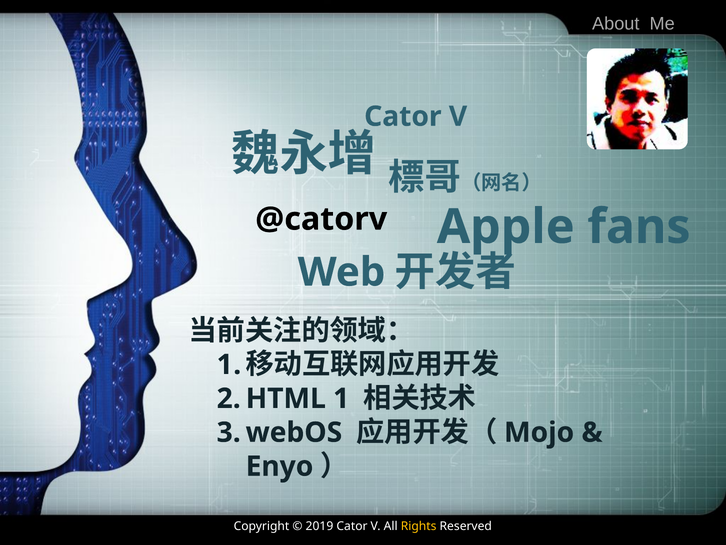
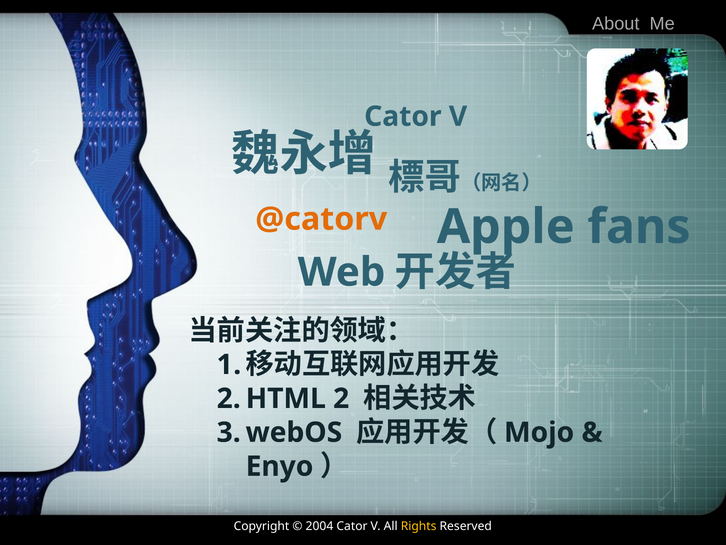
@catorv colour: black -> orange
1 at (341, 398): 1 -> 2
2019: 2019 -> 2004
